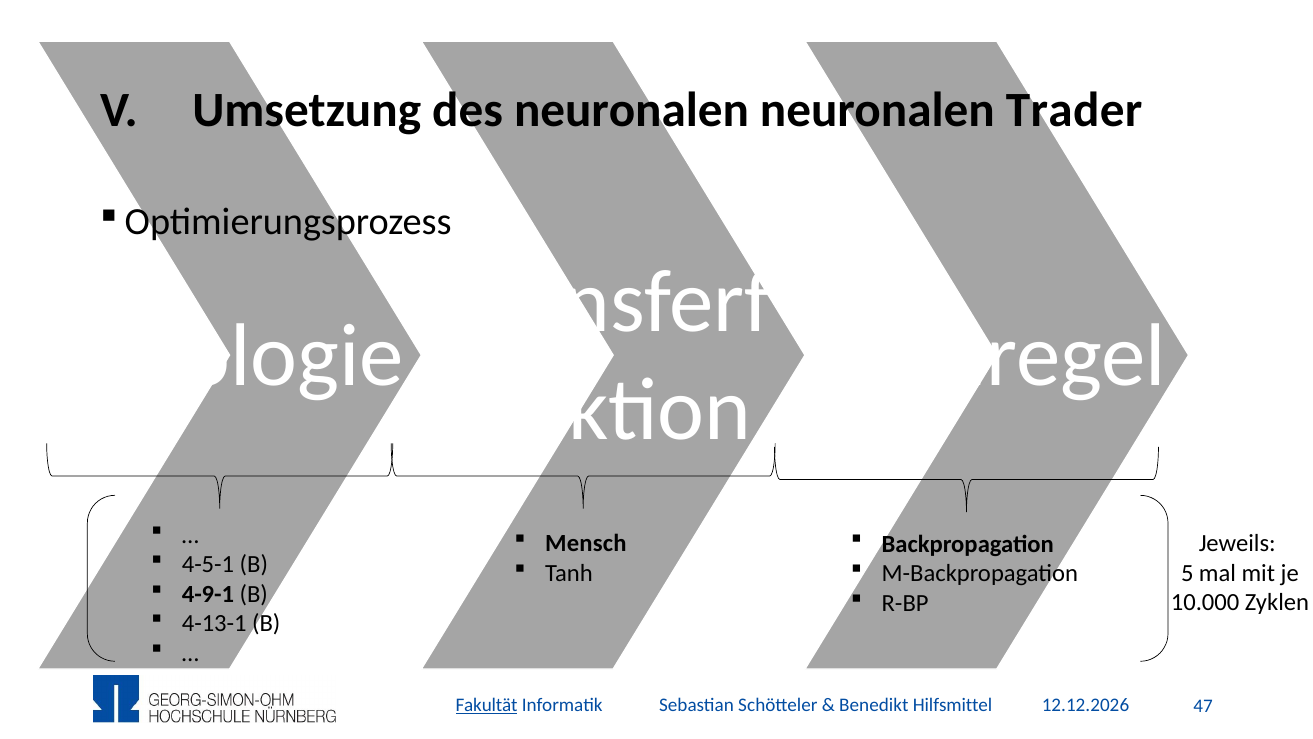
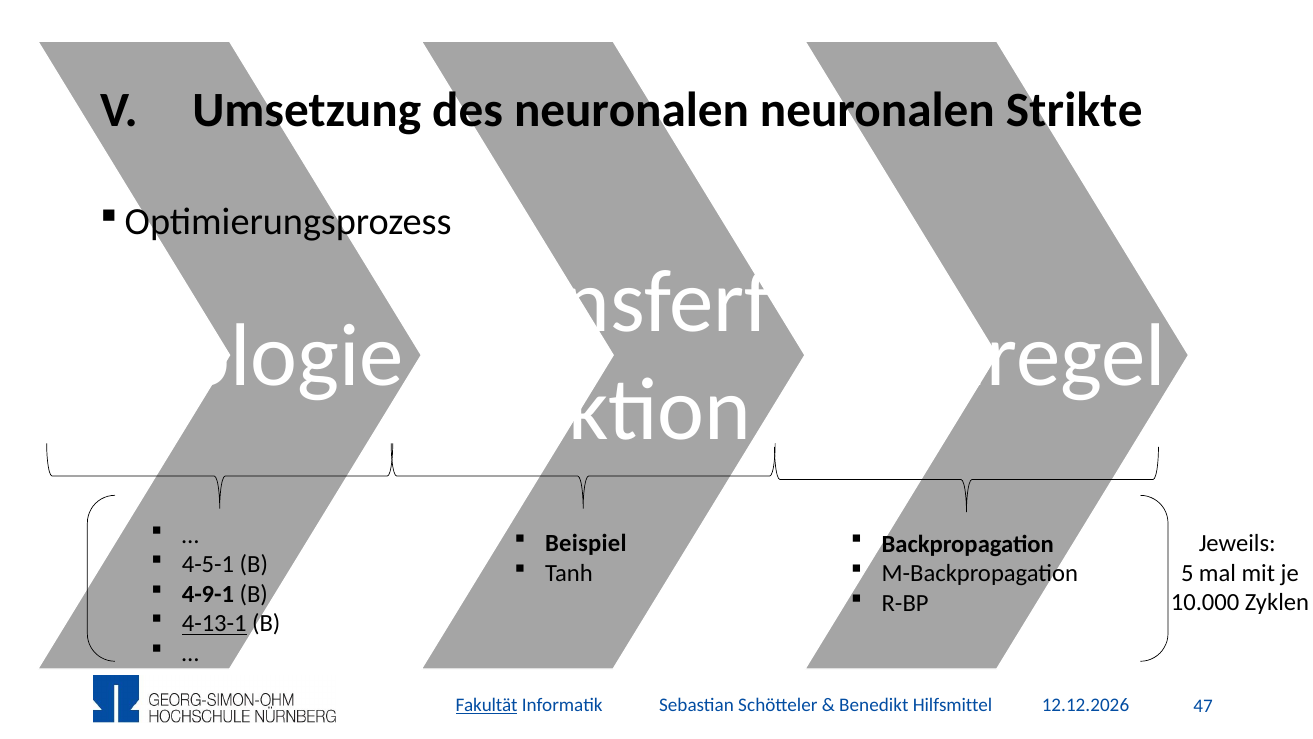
Trader: Trader -> Strikte
Mensch: Mensch -> Beispiel
4-13-1 underline: none -> present
